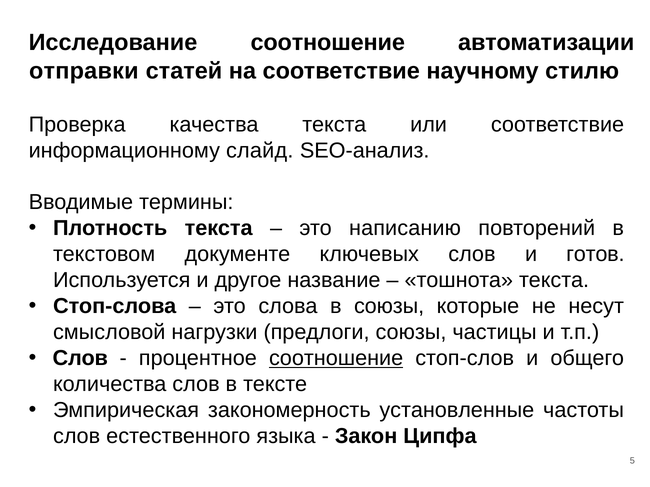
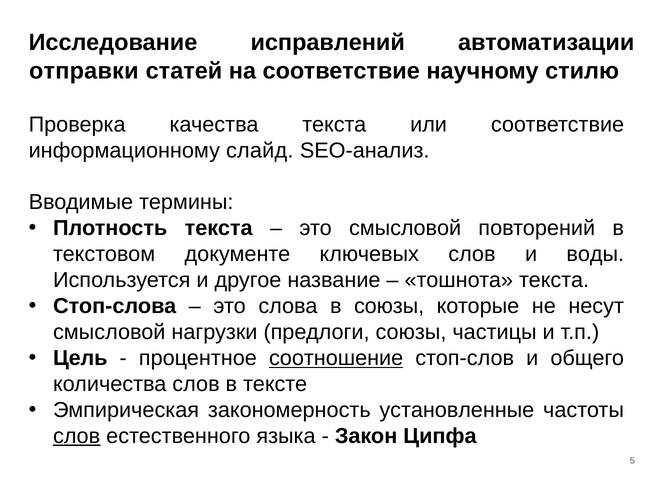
Исследование соотношение: соотношение -> исправлений
это написанию: написанию -> смысловой
готов: готов -> воды
Слов at (80, 359): Слов -> Цель
слов at (77, 437) underline: none -> present
